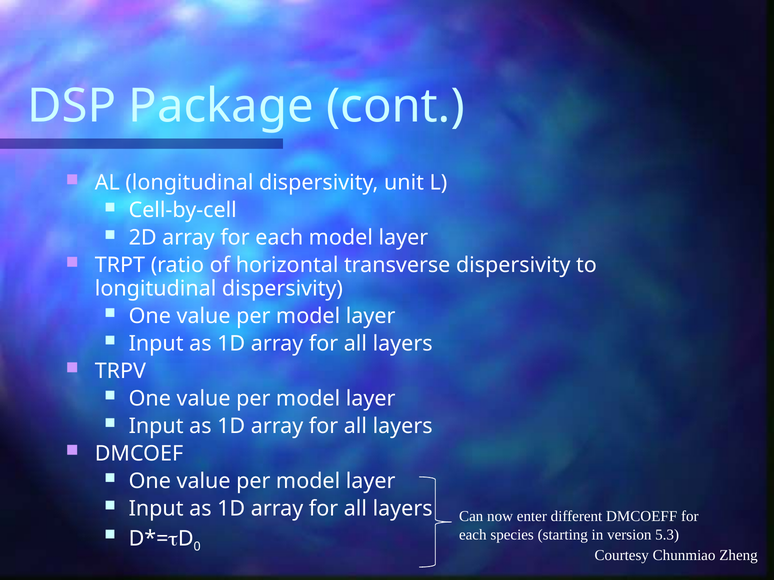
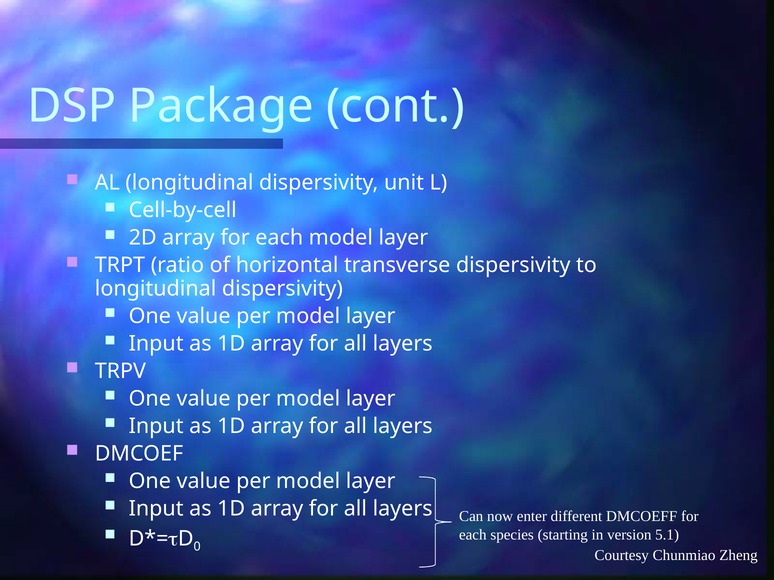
5.3: 5.3 -> 5.1
